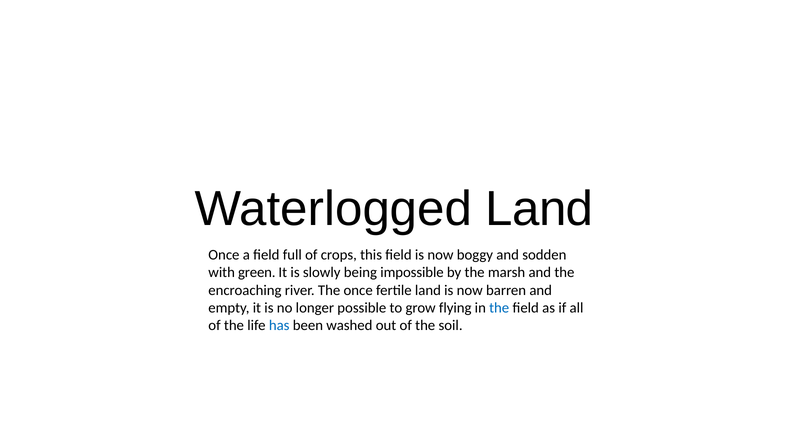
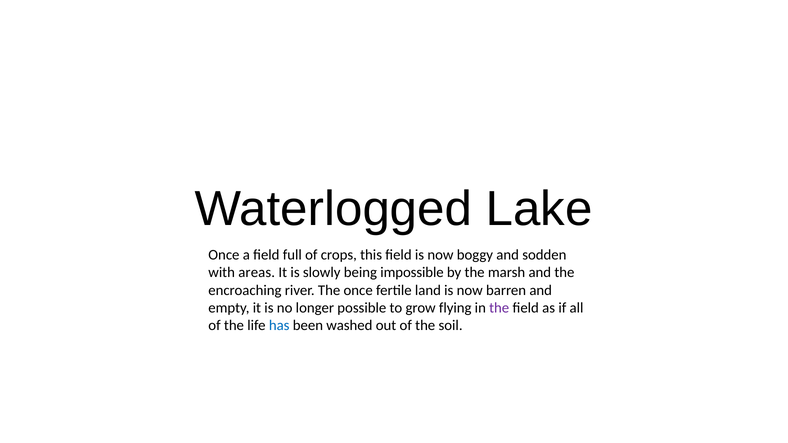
Waterlogged Land: Land -> Lake
green: green -> areas
the at (499, 308) colour: blue -> purple
